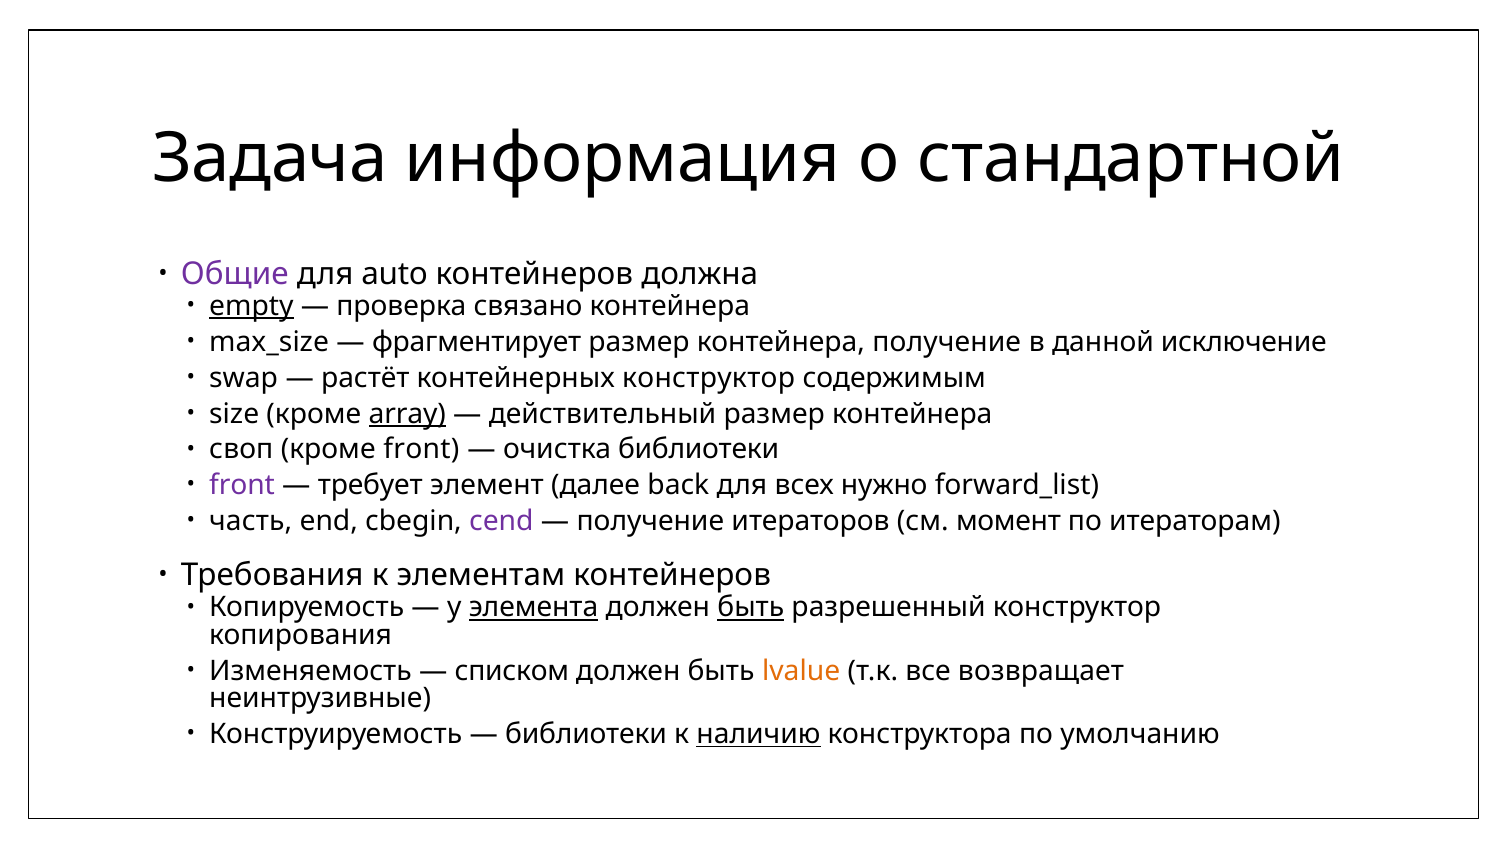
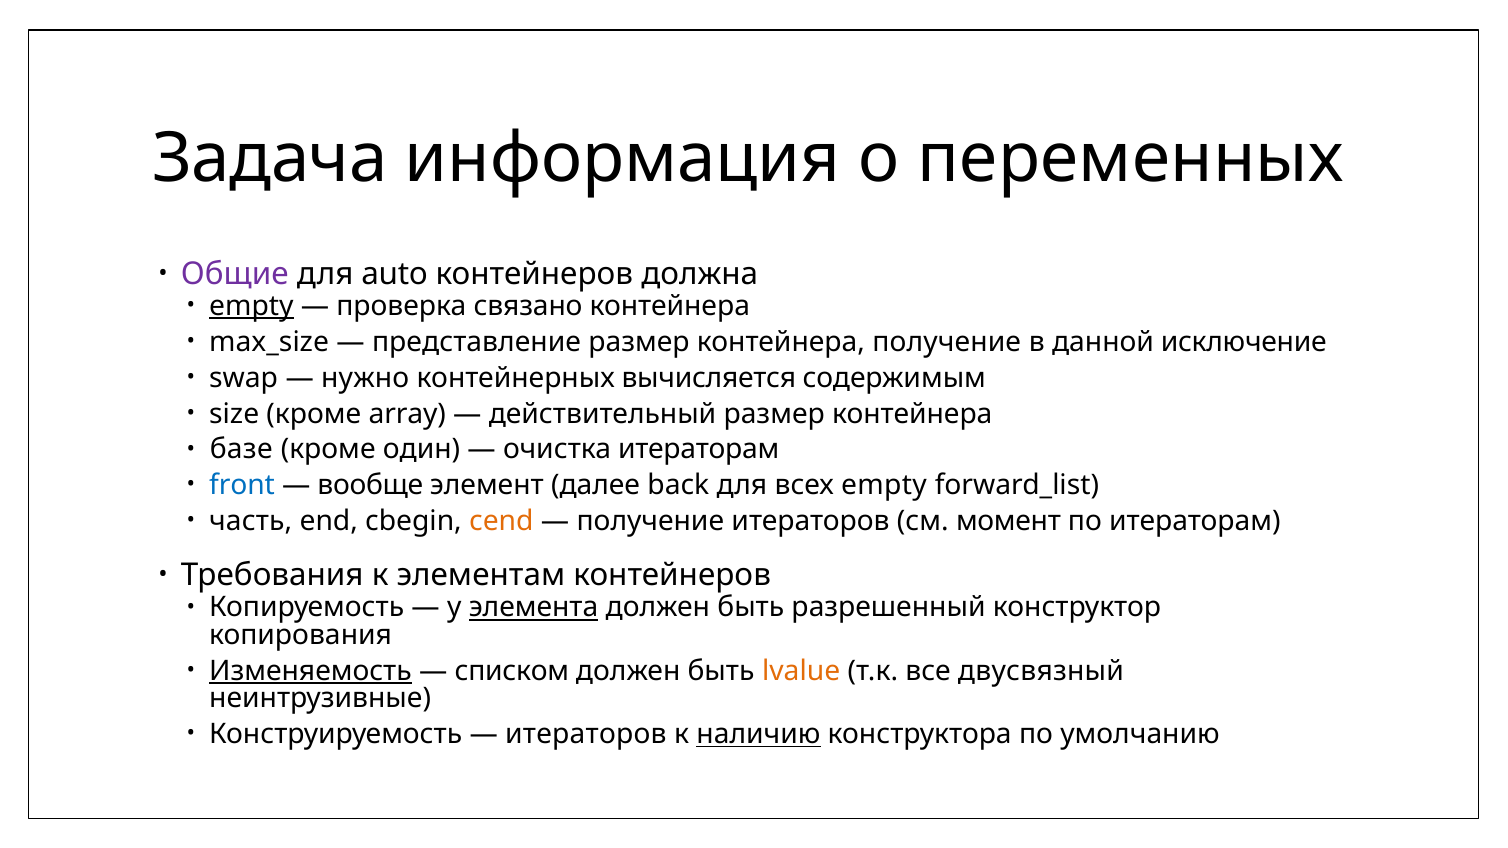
стандартной: стандартной -> переменных
фрагментирует: фрагментирует -> представление
растёт: растёт -> нужно
контейнерных конструктор: конструктор -> вычисляется
array underline: present -> none
своп: своп -> базе
кроме front: front -> один
очистка библиотеки: библиотеки -> итераторам
front at (242, 486) colour: purple -> blue
требует: требует -> вообще
всех нужно: нужно -> empty
cend colour: purple -> orange
быть at (751, 608) underline: present -> none
Изменяемость underline: none -> present
возвращает: возвращает -> двусвязный
библиотеки at (586, 734): библиотеки -> итераторов
